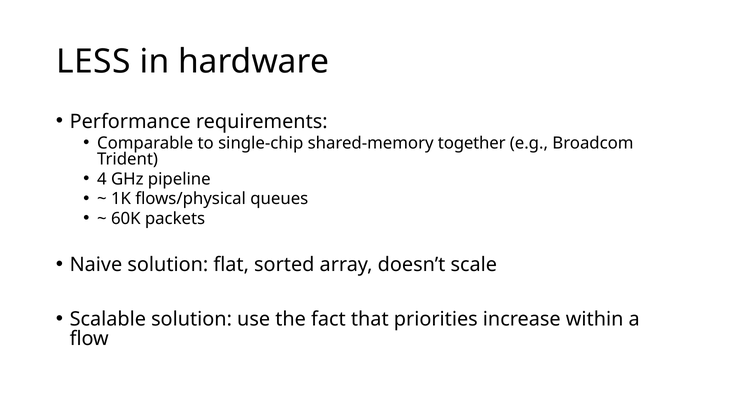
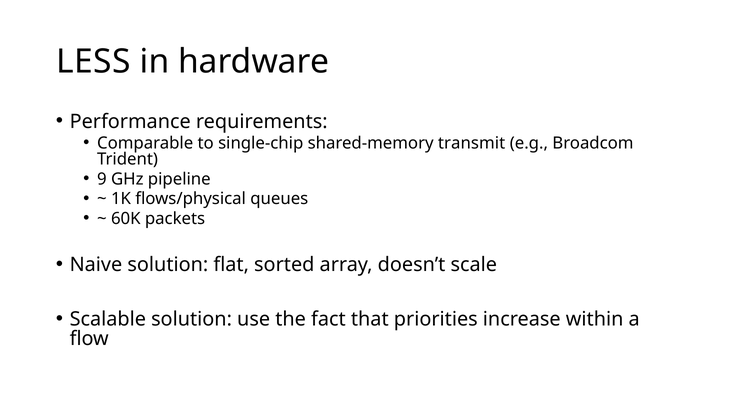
together: together -> transmit
4: 4 -> 9
